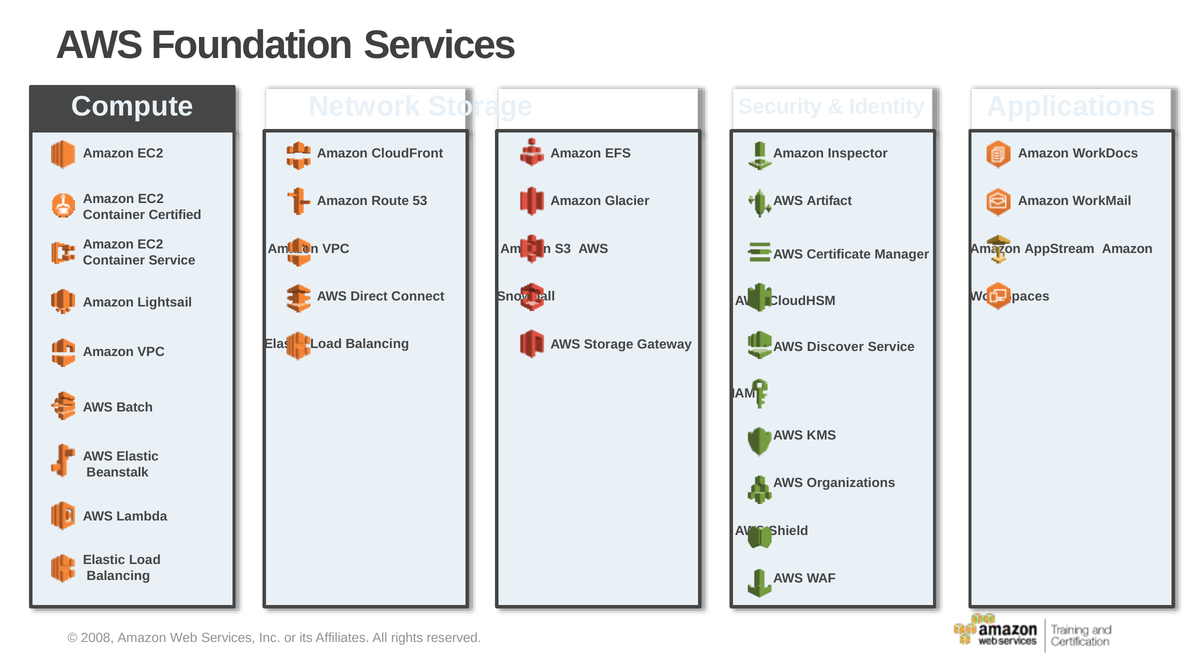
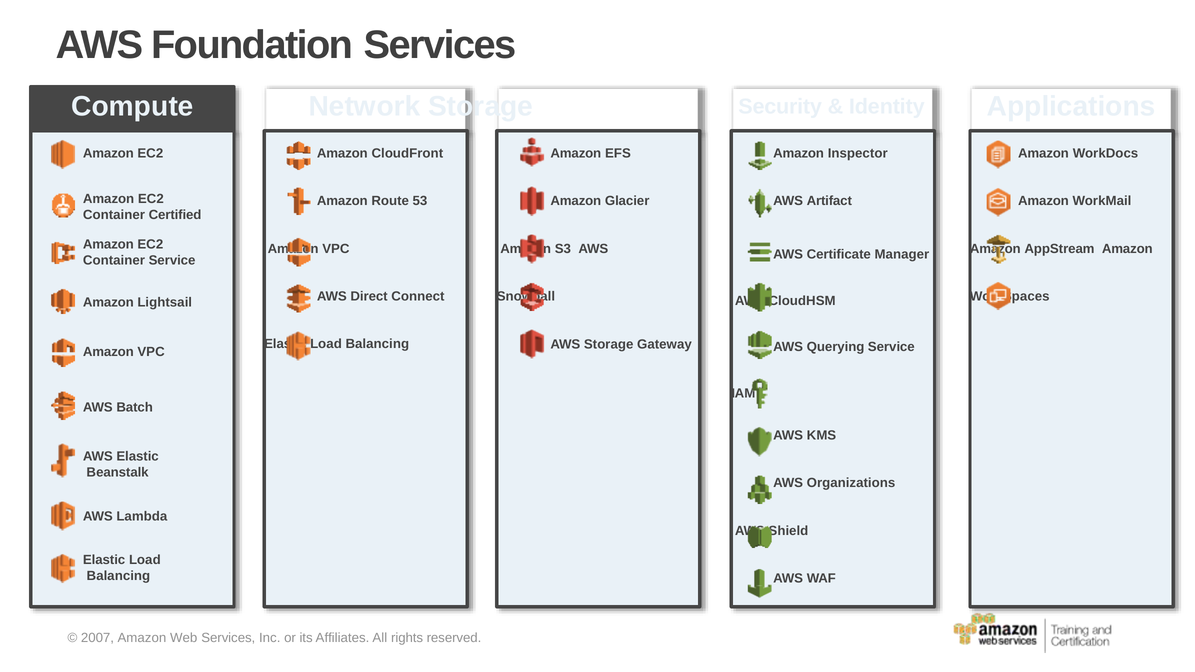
Discover: Discover -> Querying
2008: 2008 -> 2007
